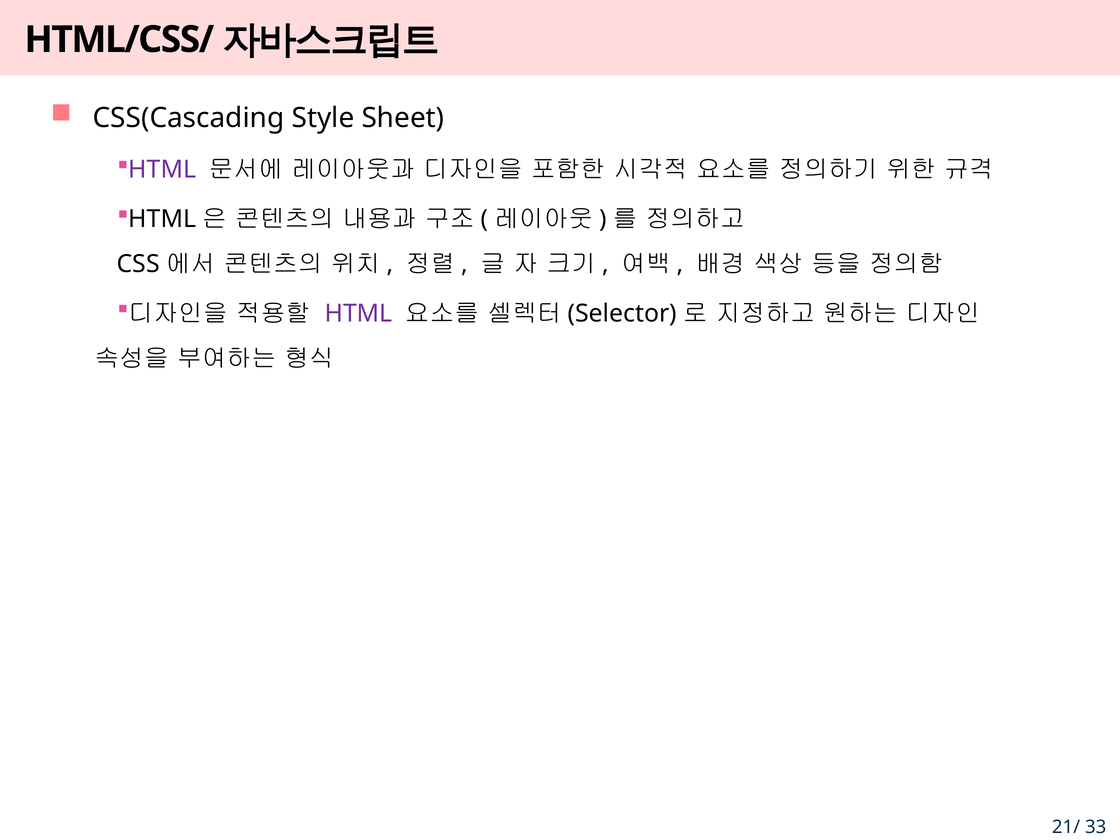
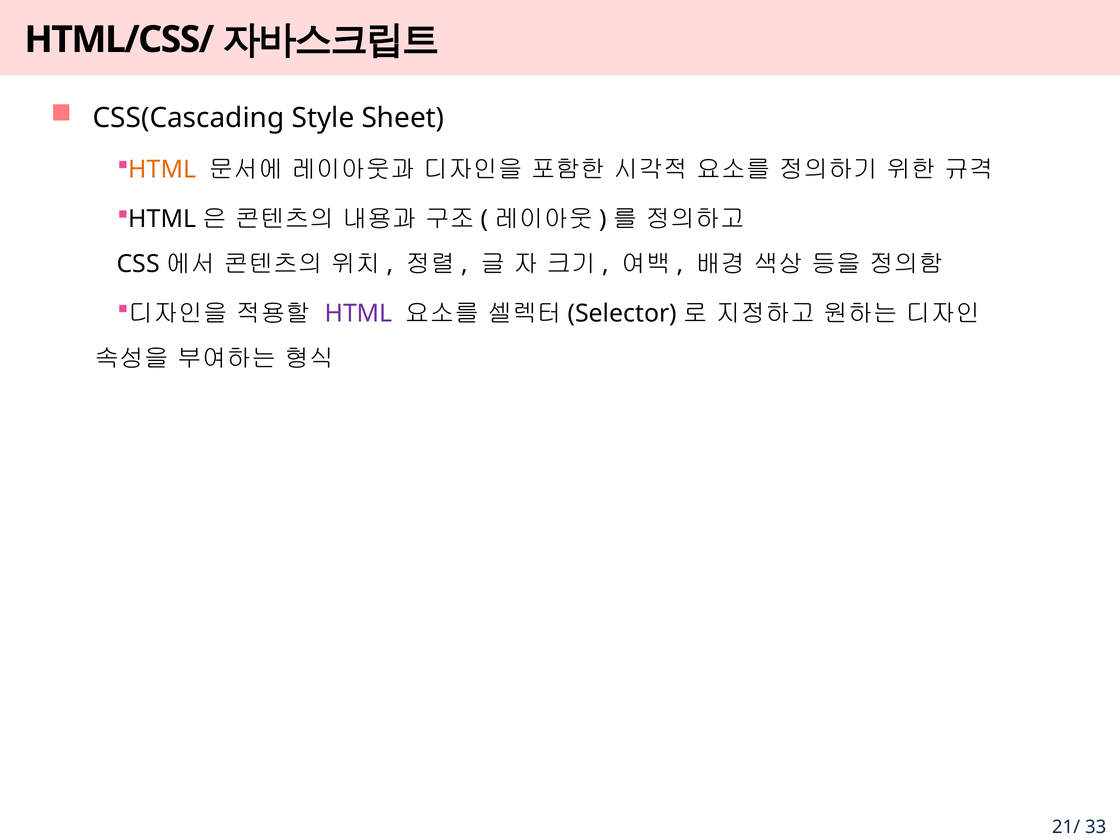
HTML at (162, 169) colour: purple -> orange
